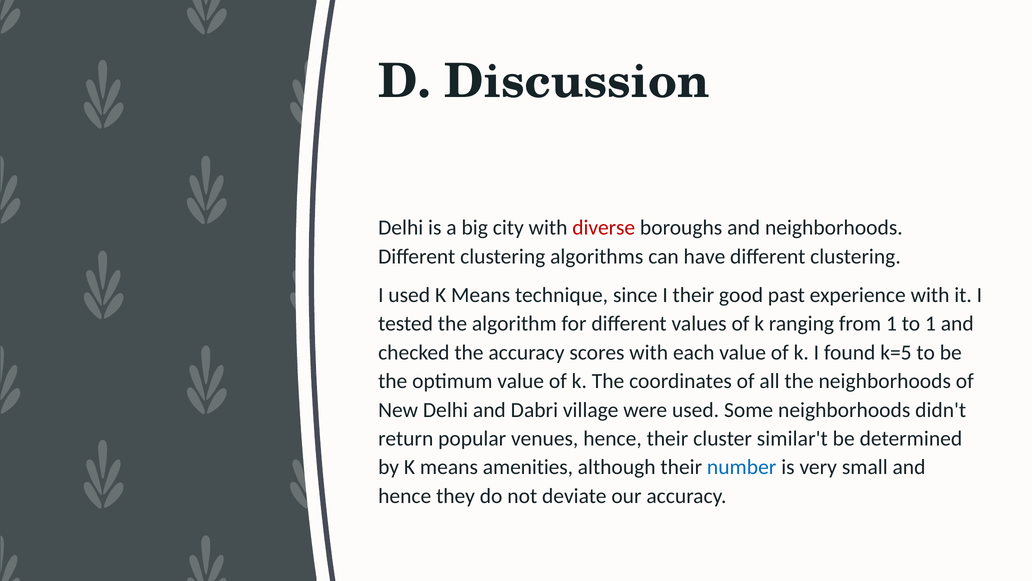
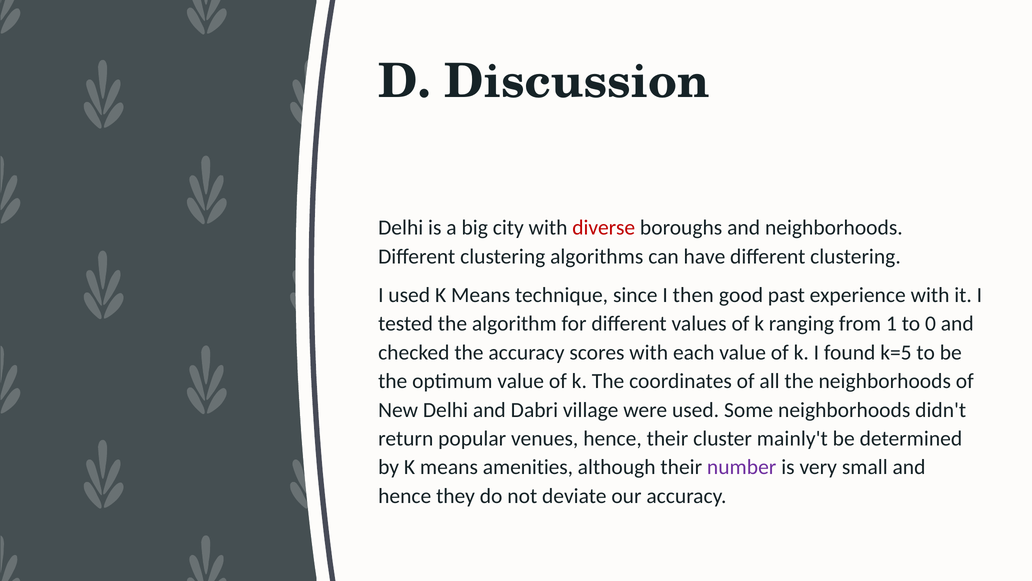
I their: their -> then
to 1: 1 -> 0
similar't: similar't -> mainly't
number colour: blue -> purple
